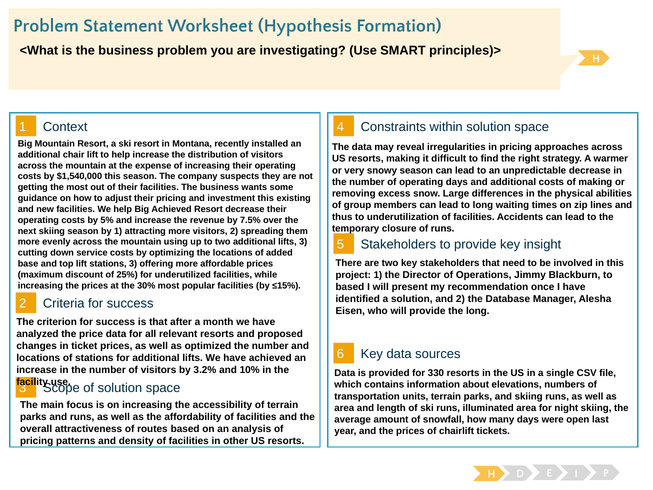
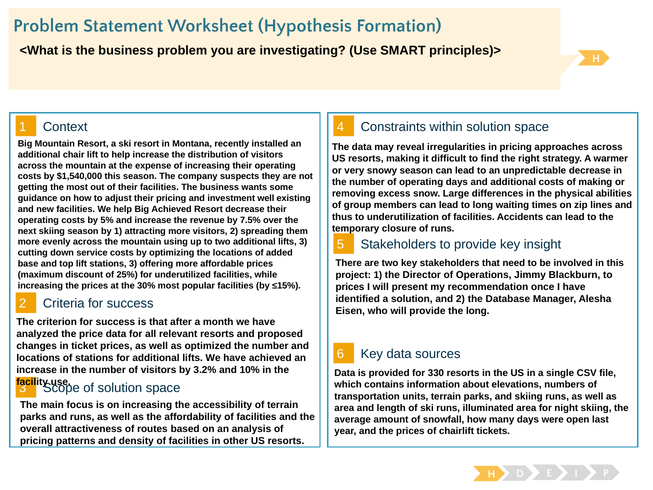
investment this: this -> well
based at (350, 287): based -> prices
